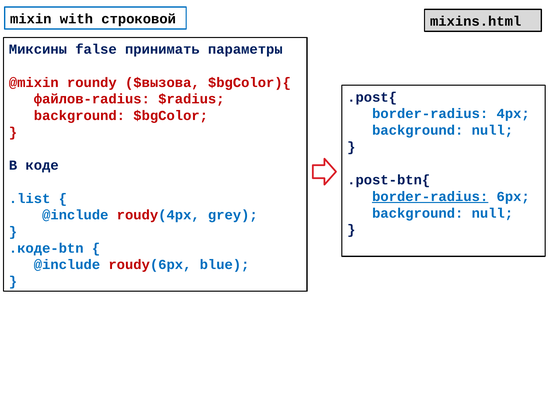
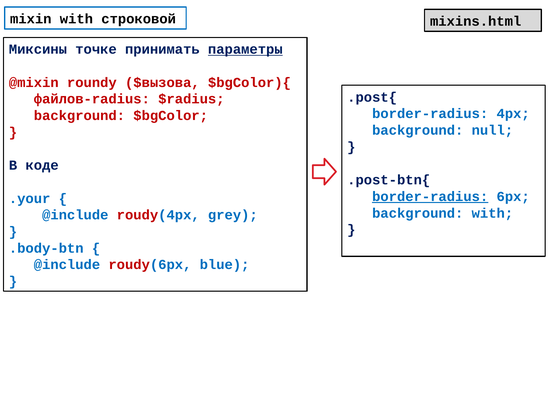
false: false -> точке
параметры underline: none -> present
.list: .list -> .your
null at (492, 214): null -> with
.коде-btn: .коде-btn -> .body-btn
